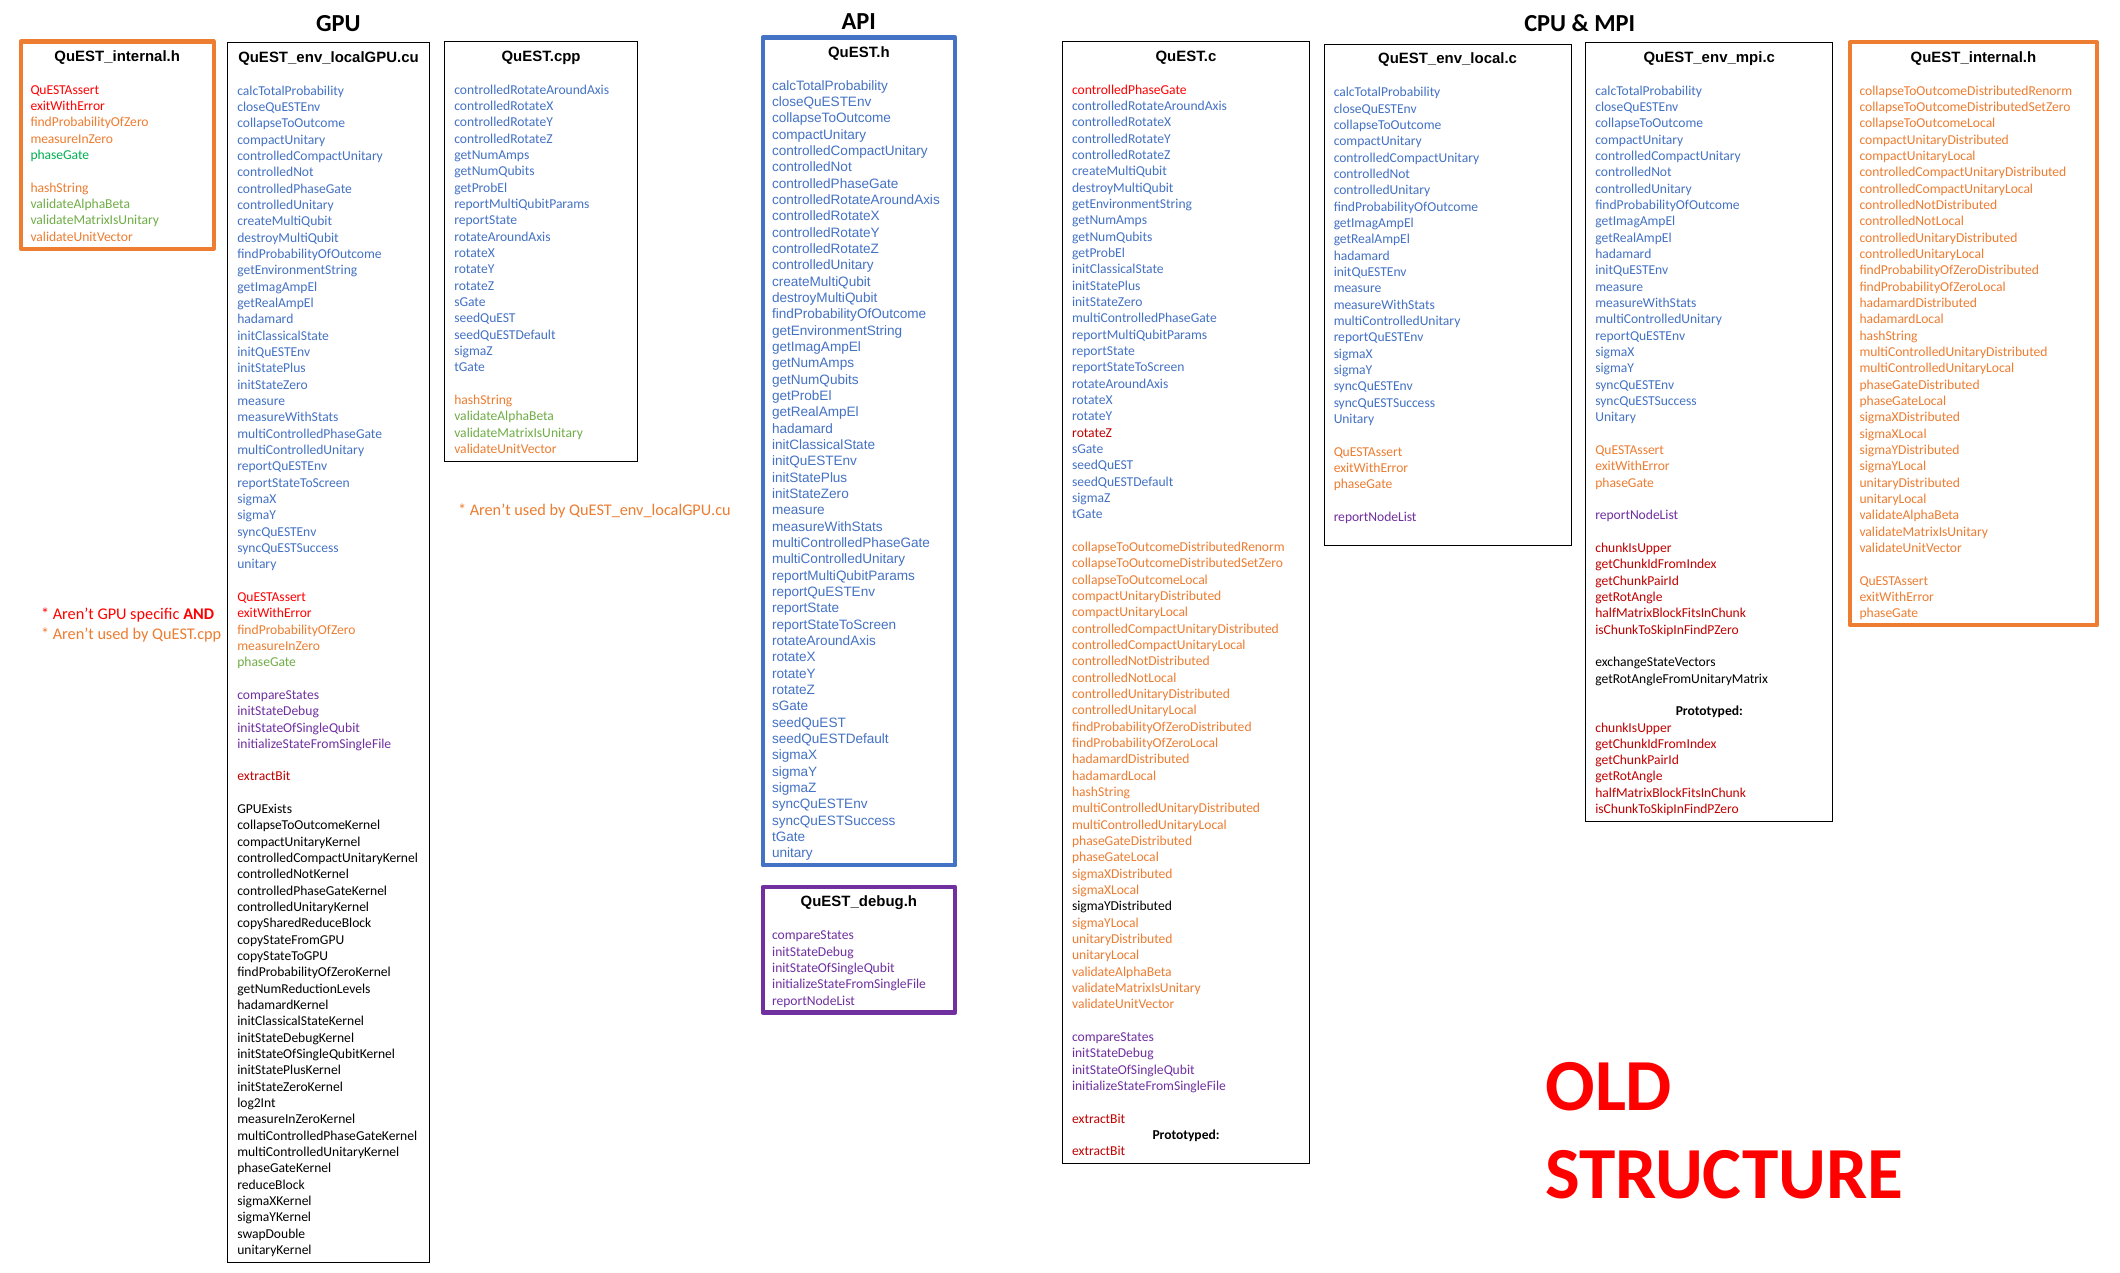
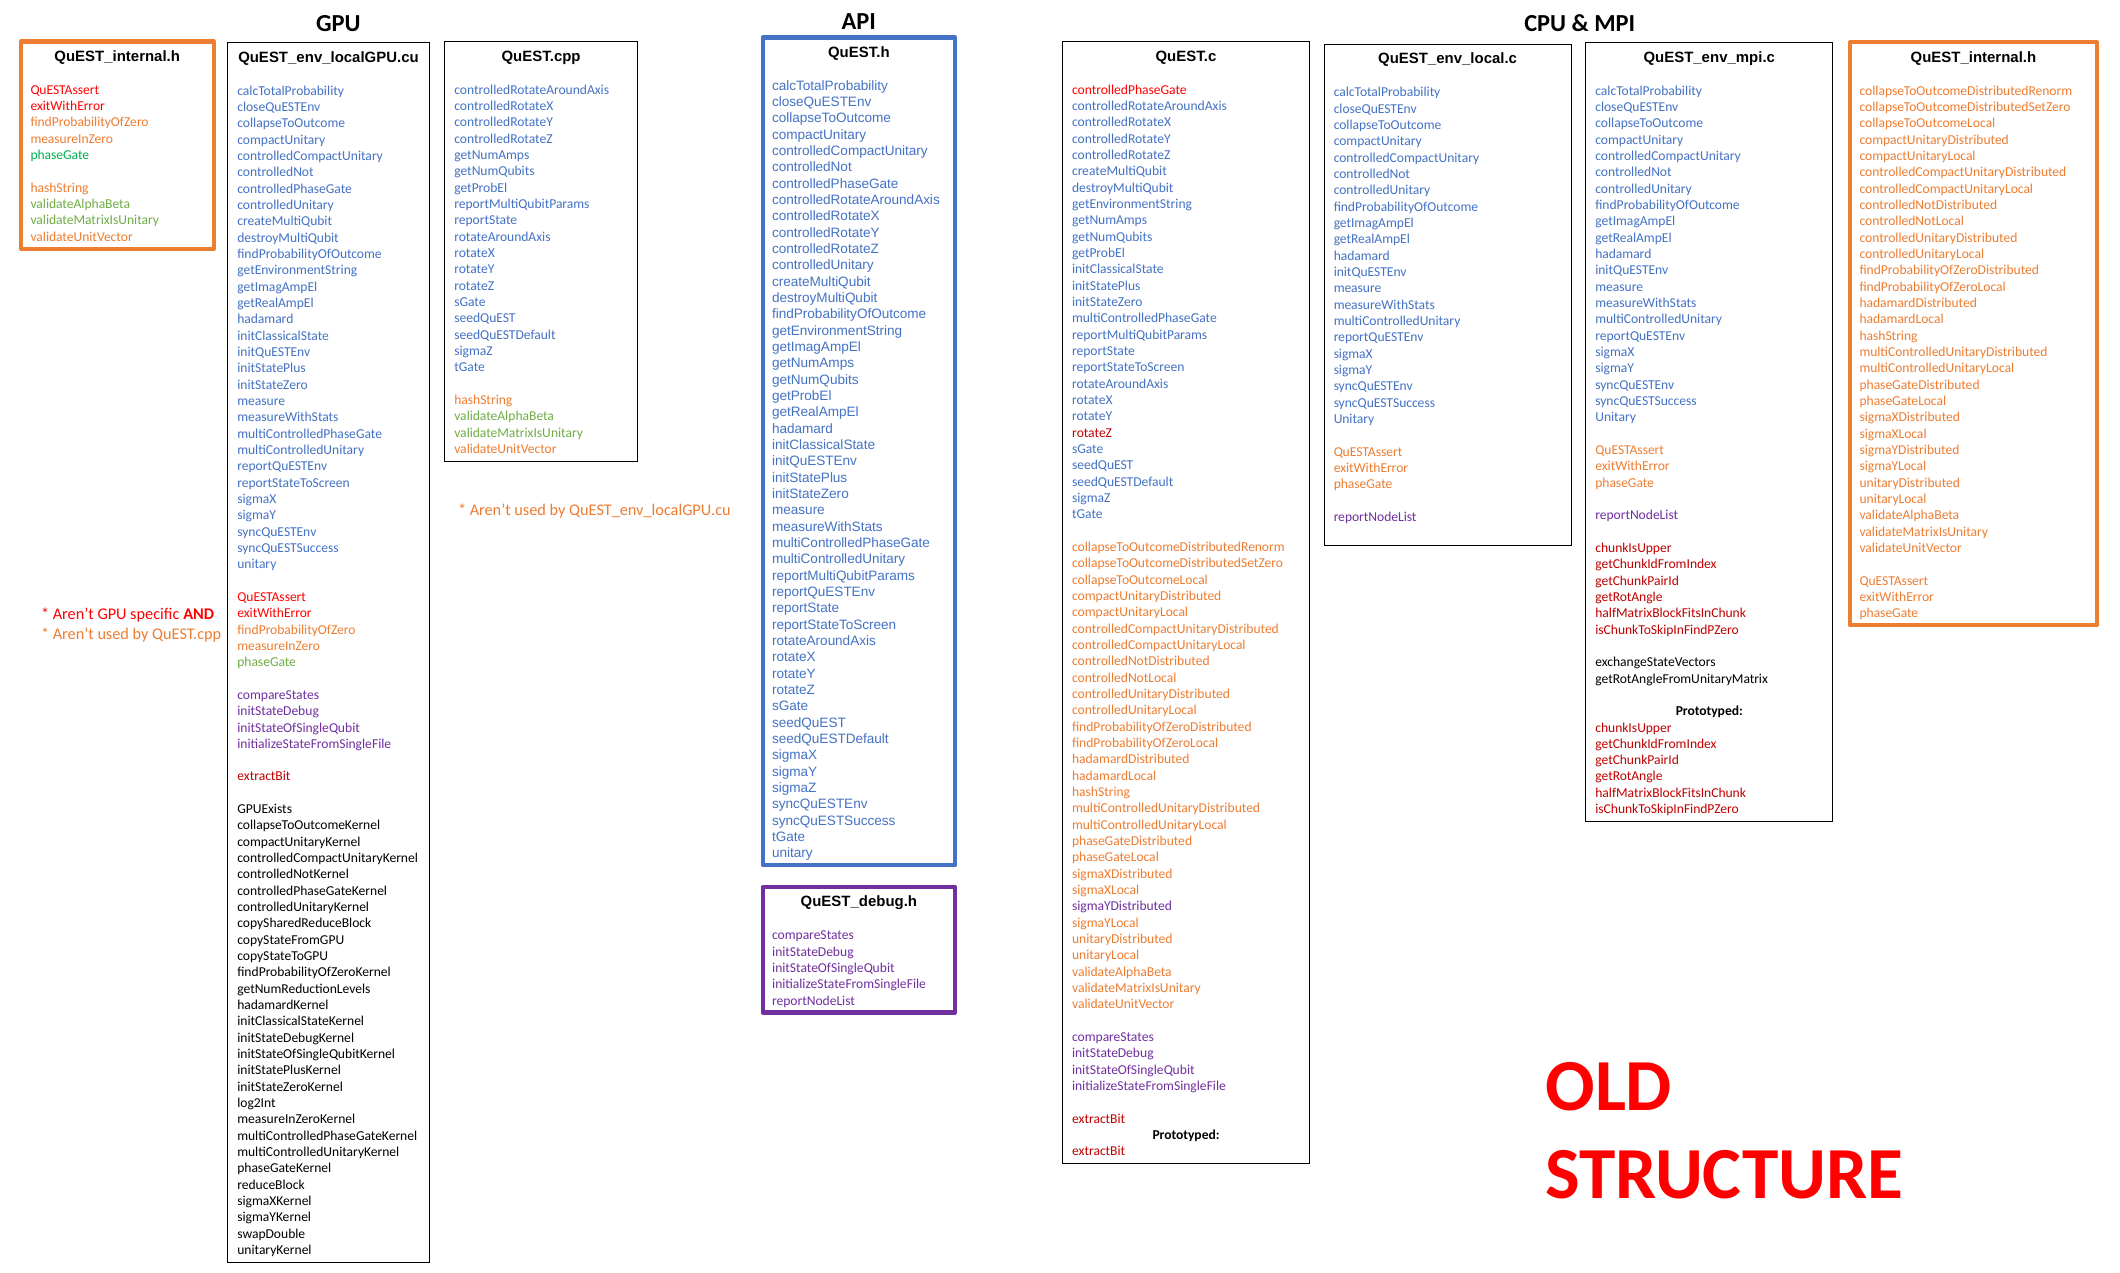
sigmaYDistributed at (1122, 906) colour: black -> purple
